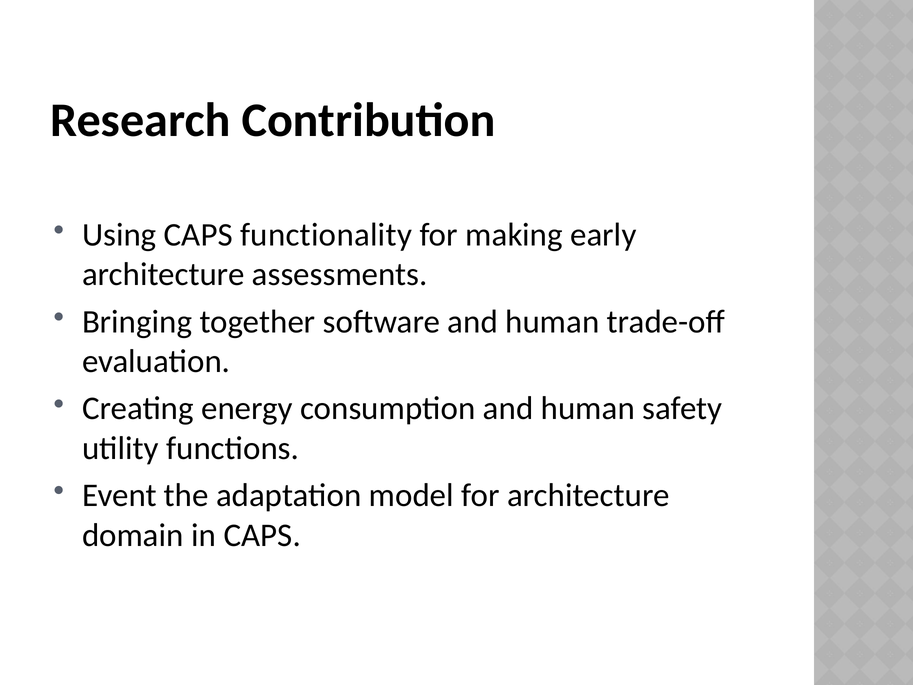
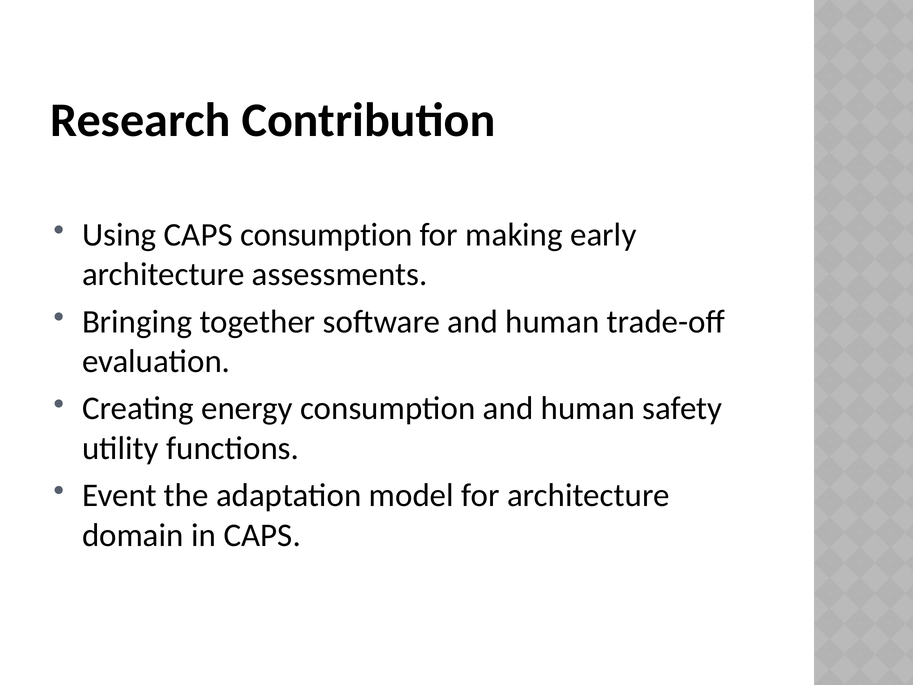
CAPS functionality: functionality -> consumption
